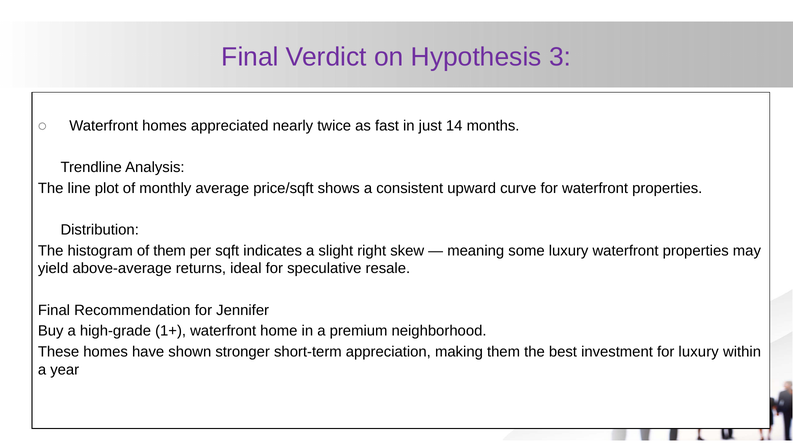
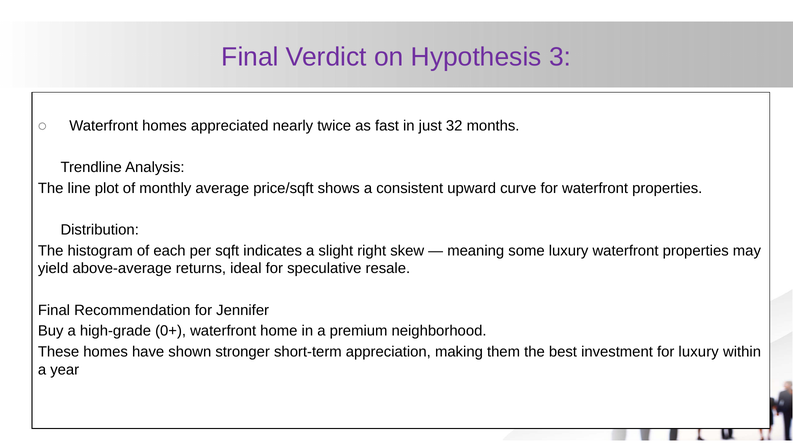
14: 14 -> 32
of them: them -> each
1+: 1+ -> 0+
